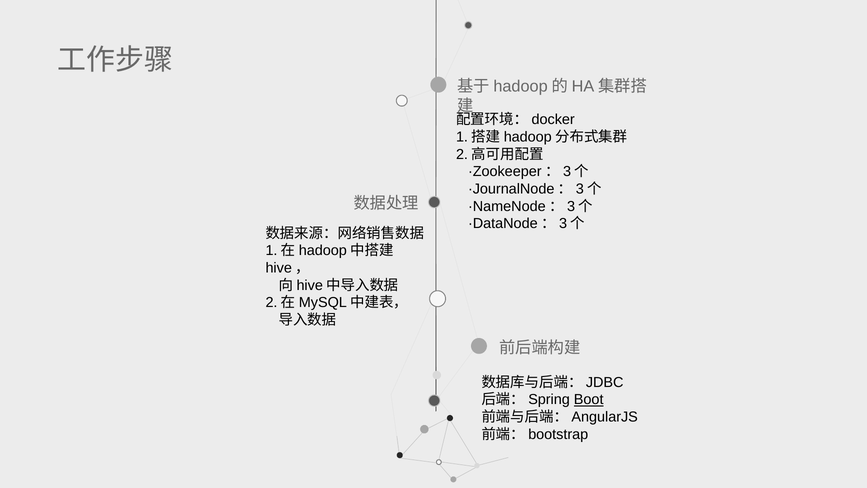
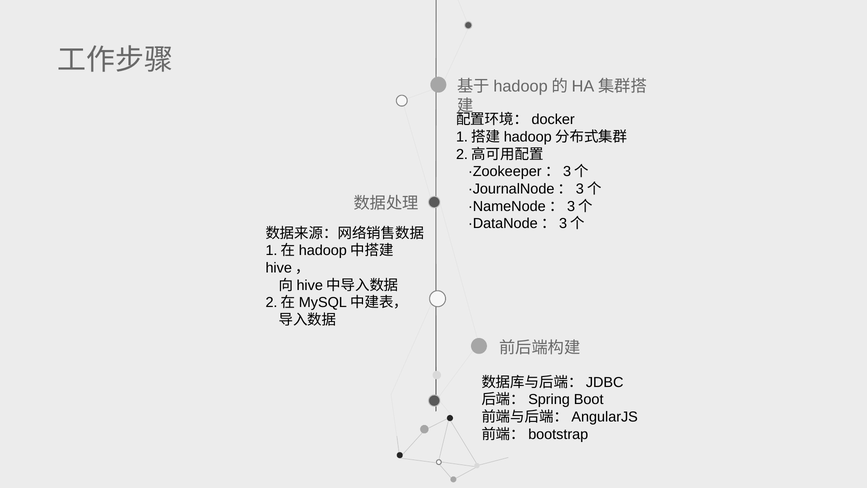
Boot underline: present -> none
